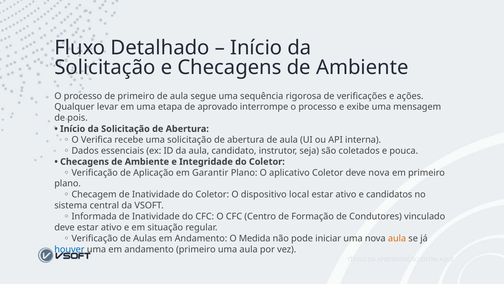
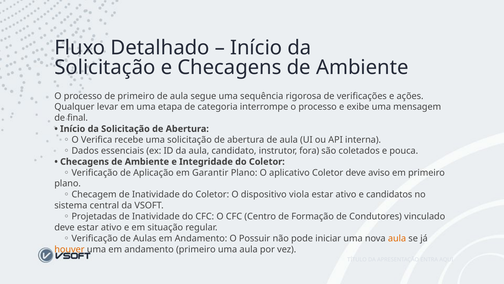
aprovado: aprovado -> categoria
pois: pois -> final
seja: seja -> fora
deve nova: nova -> aviso
local: local -> viola
Informada: Informada -> Projetadas
Medida: Medida -> Possuir
houver colour: blue -> orange
